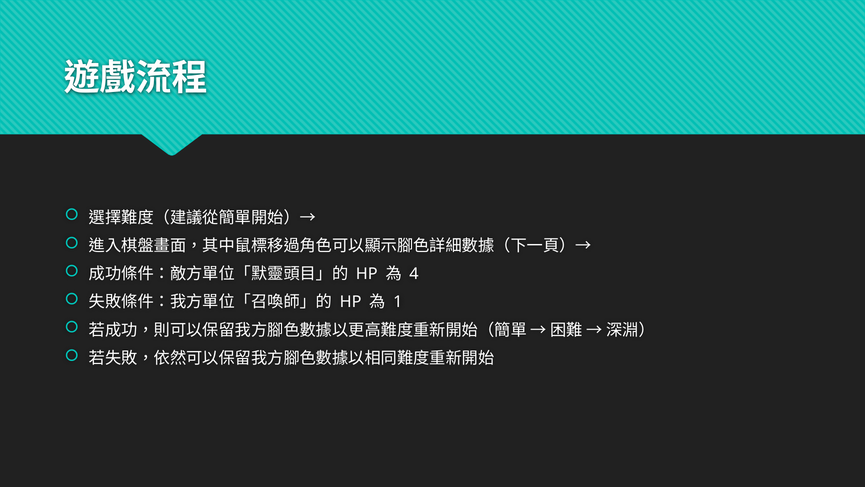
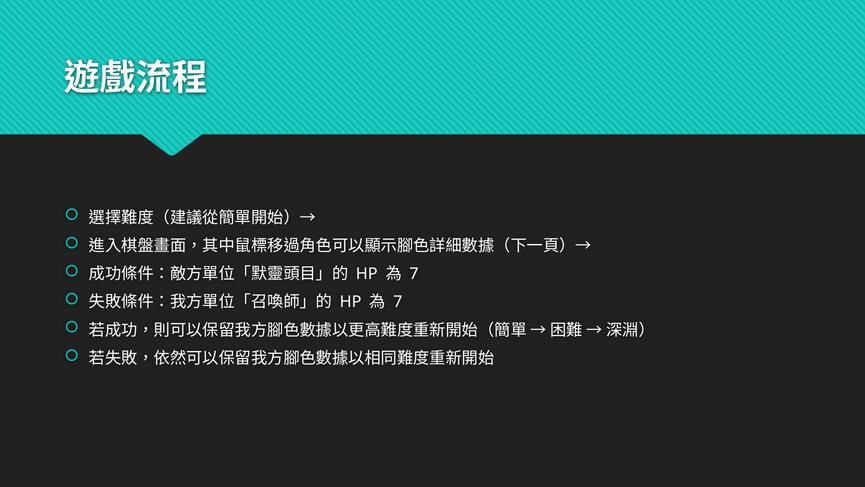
4 at (414, 274): 4 -> 7
1 at (398, 302): 1 -> 7
